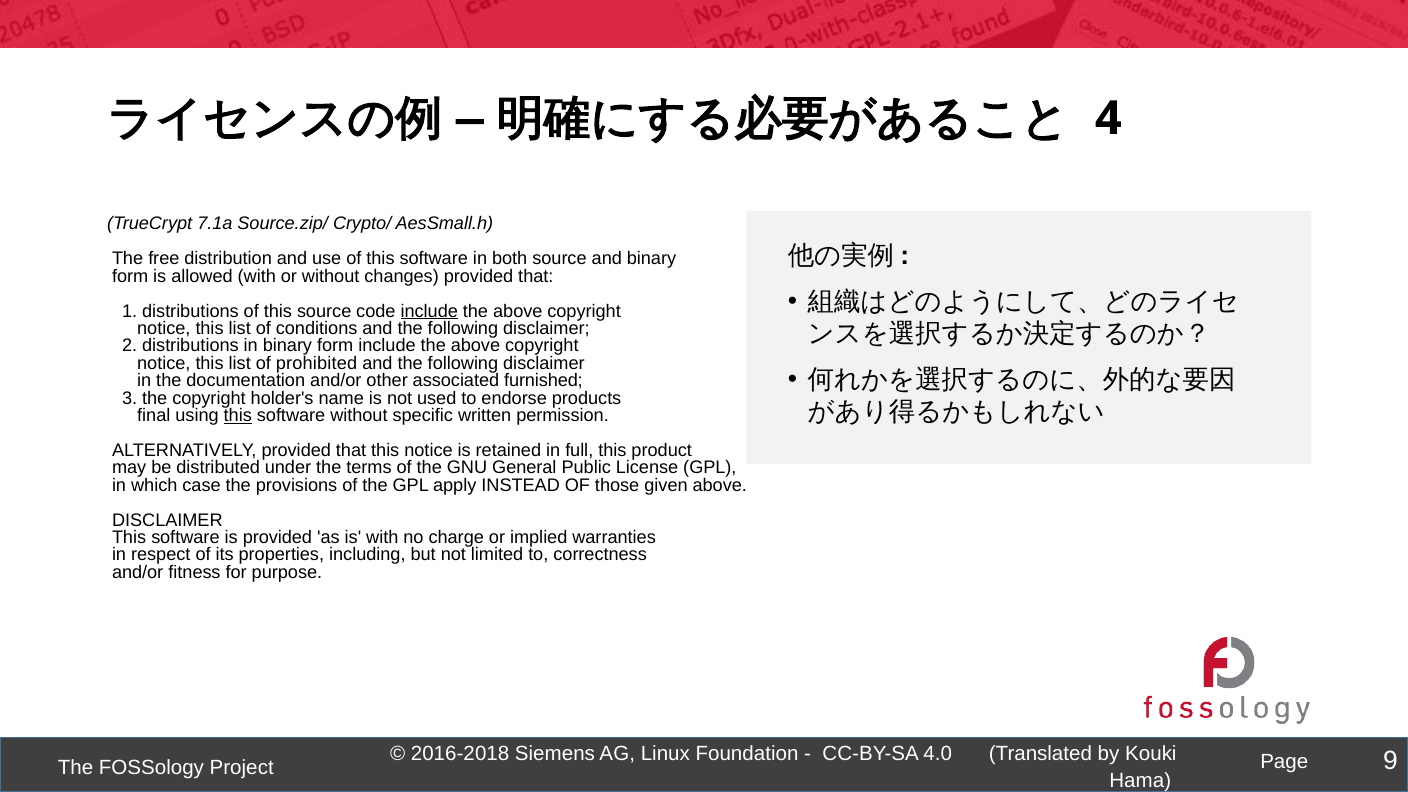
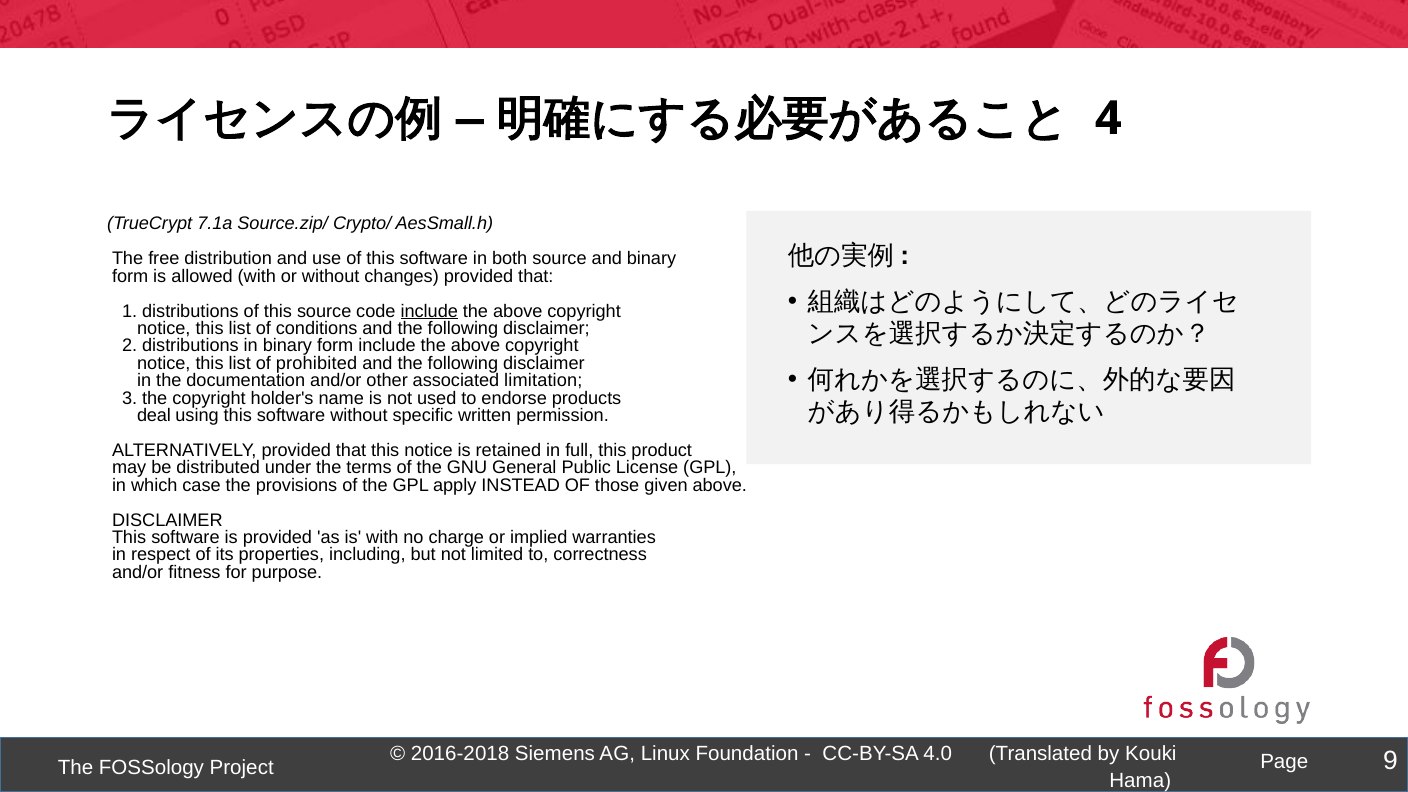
furnished: furnished -> limitation
final: final -> deal
this at (238, 416) underline: present -> none
